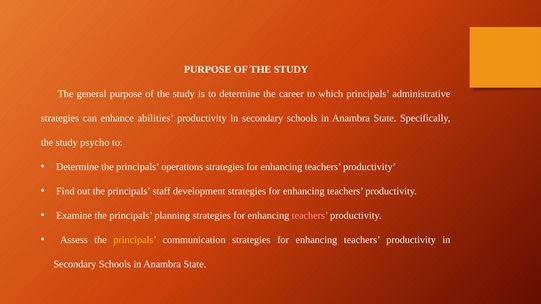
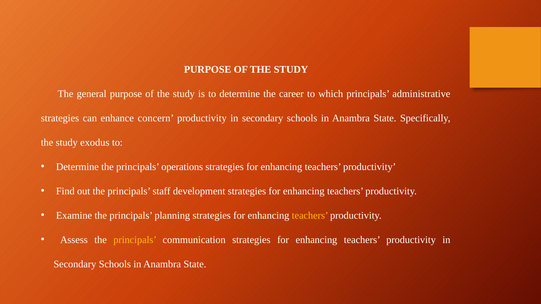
abilities: abilities -> concern
psycho: psycho -> exodus
teachers at (310, 216) colour: pink -> yellow
